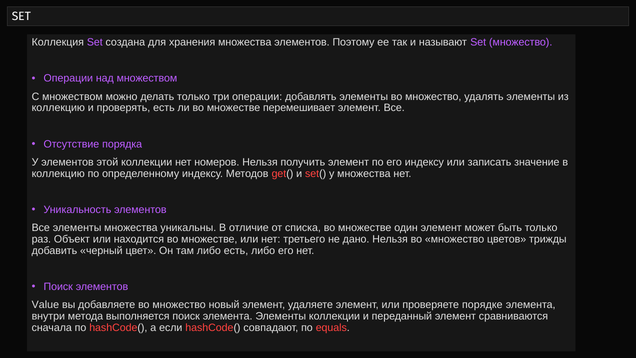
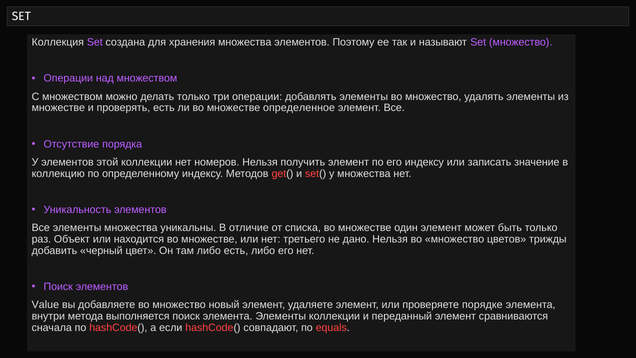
коллекцию at (58, 108): коллекцию -> множестве
перемешивает: перемешивает -> определенное
